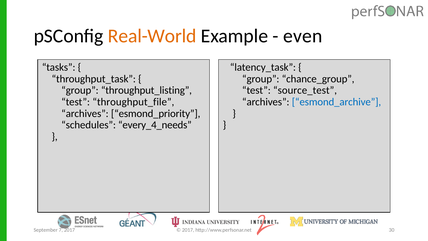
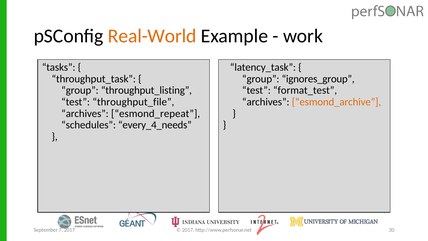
even: even -> work
chance_group: chance_group -> ignores_group
source_test: source_test -> format_test
esmond_archive colour: blue -> orange
esmond_priority: esmond_priority -> esmond_repeat
